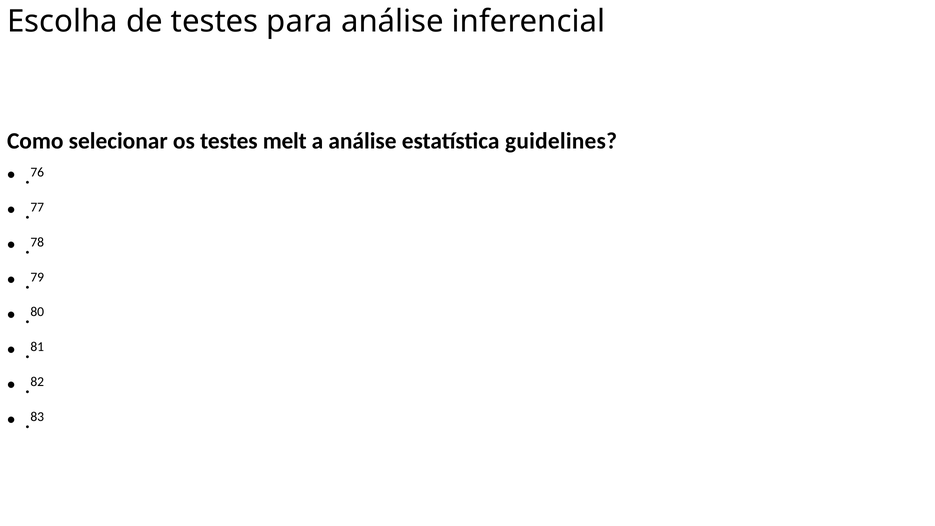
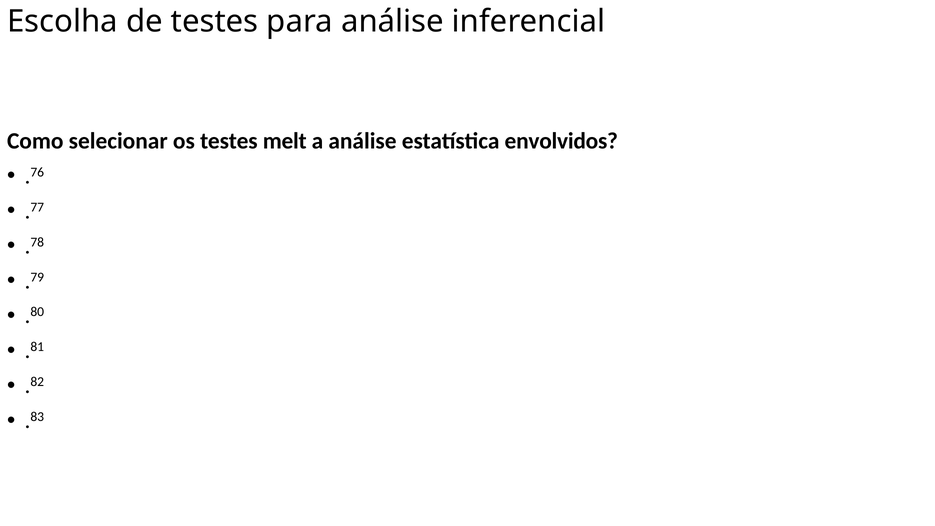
guidelines: guidelines -> envolvidos
